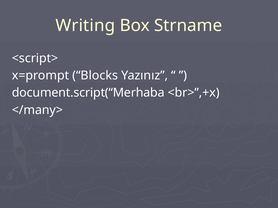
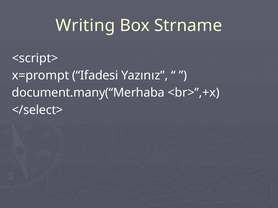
Blocks: Blocks -> Ifadesi
document.script(“Merhaba: document.script(“Merhaba -> document.many(“Merhaba
</many>: </many> -> </select>
